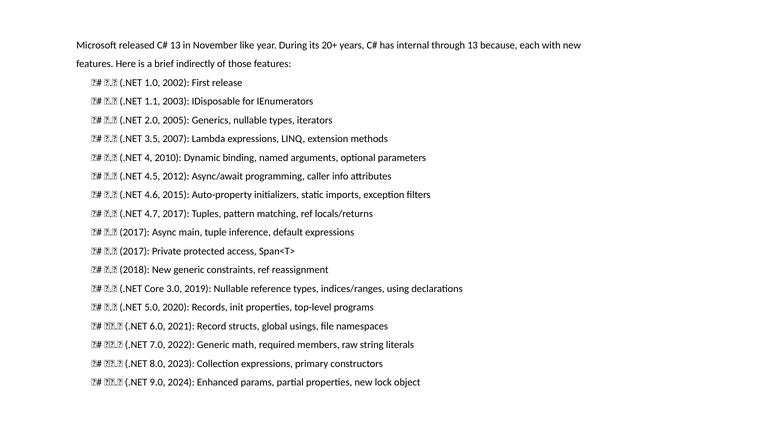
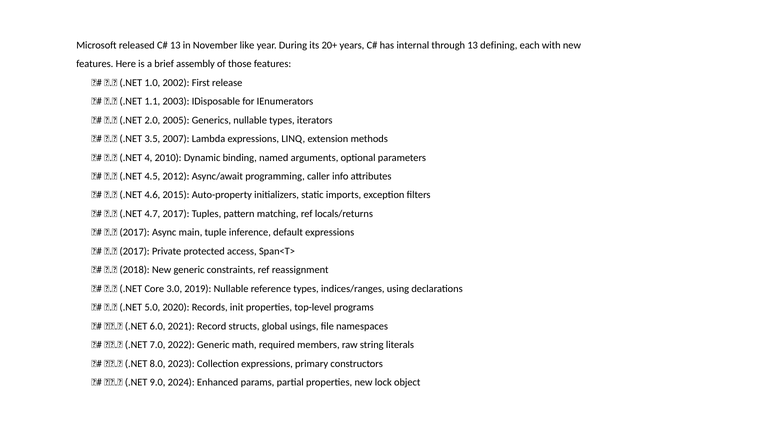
because: because -> defining
indirectly: indirectly -> assembly
